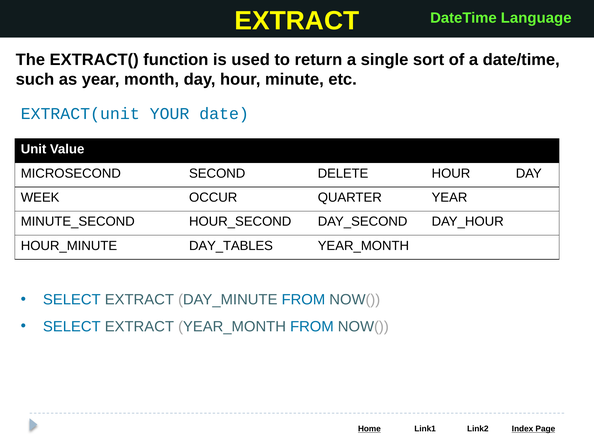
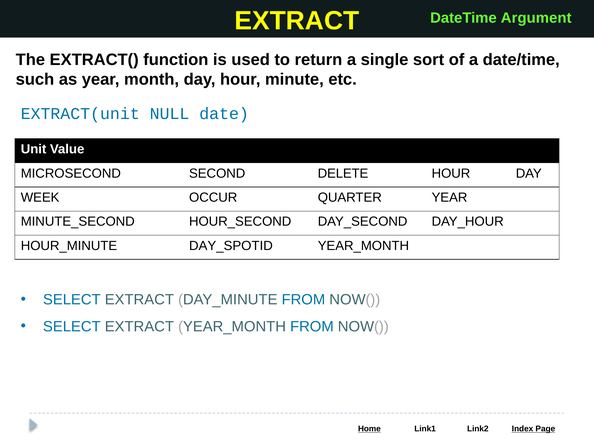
Language: Language -> Argument
YOUR: YOUR -> NULL
DAY_TABLES: DAY_TABLES -> DAY_SPOTID
